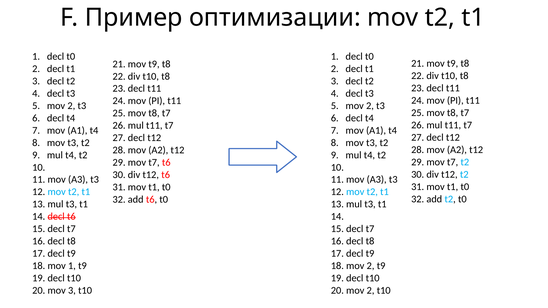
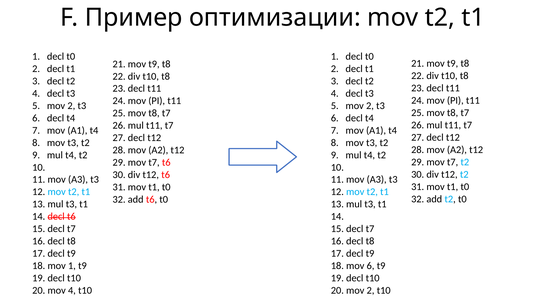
18 mov 2: 2 -> 6
mov 3: 3 -> 4
